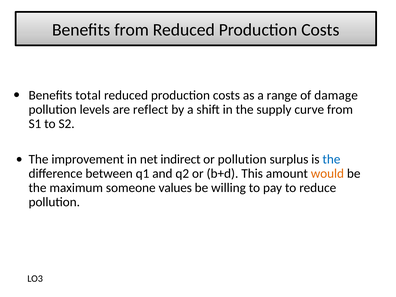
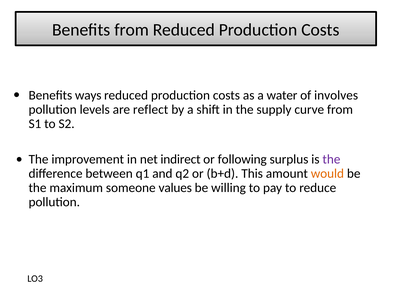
total: total -> ways
range: range -> water
damage: damage -> involves
or pollution: pollution -> following
the at (331, 159) colour: blue -> purple
